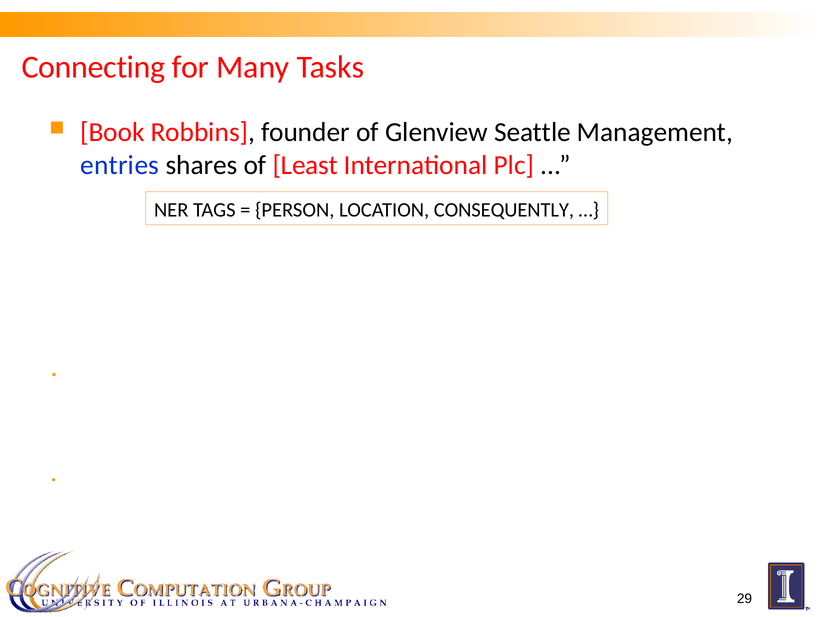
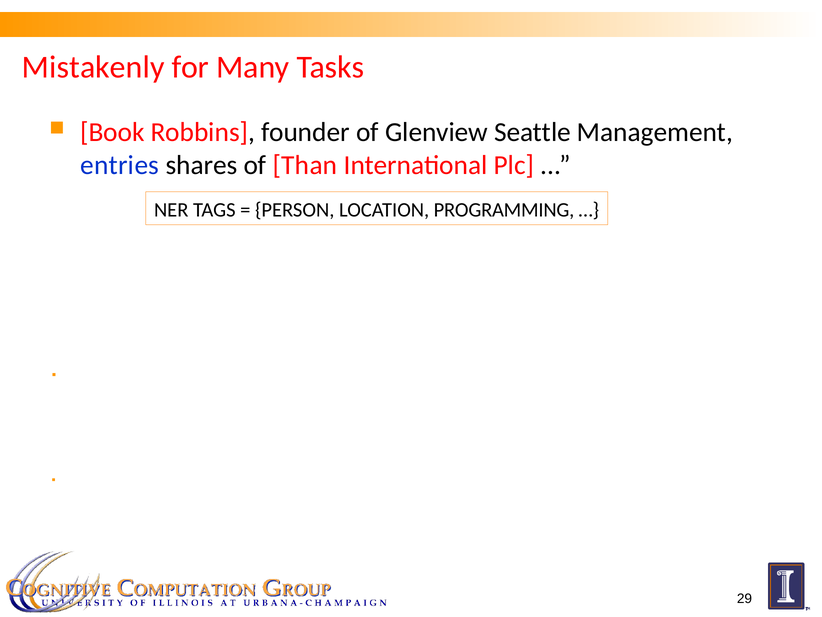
Connecting: Connecting -> Mistakenly
Least: Least -> Than
CONSEQUENTLY: CONSEQUENTLY -> PROGRAMMING
